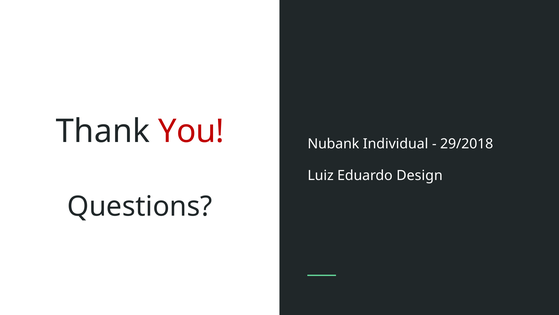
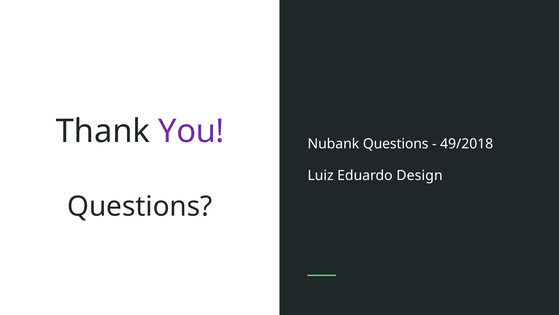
You colour: red -> purple
Nubank Individual: Individual -> Questions
29/2018: 29/2018 -> 49/2018
